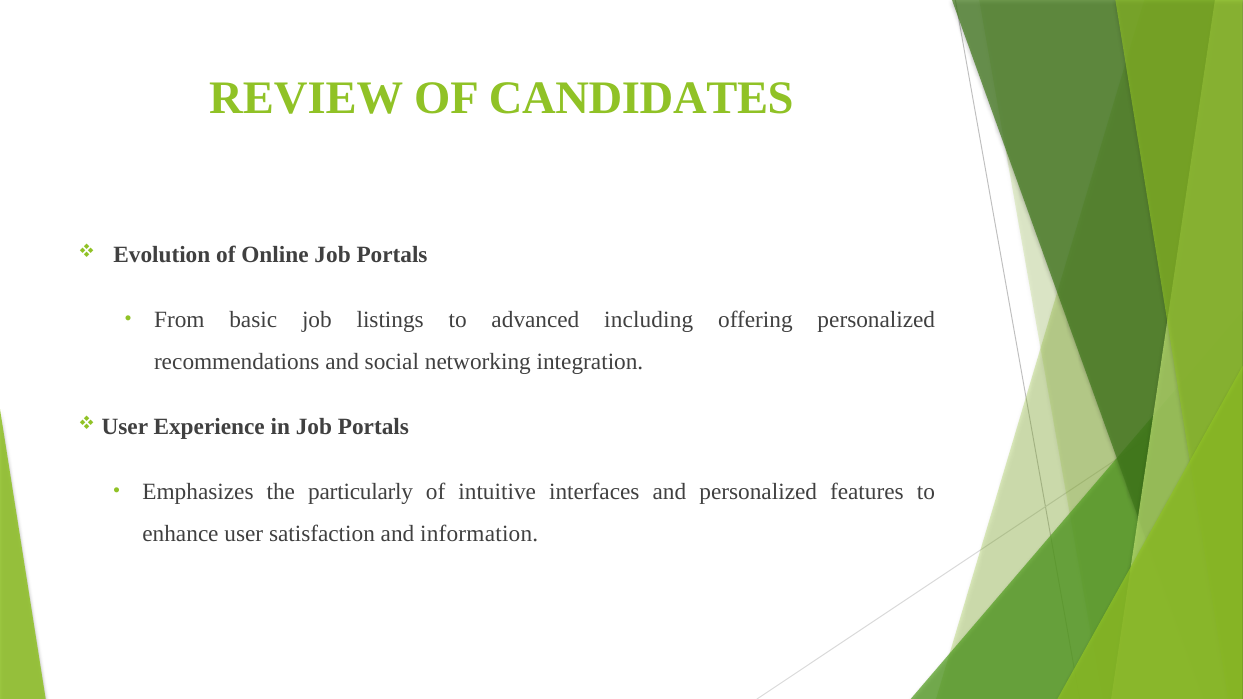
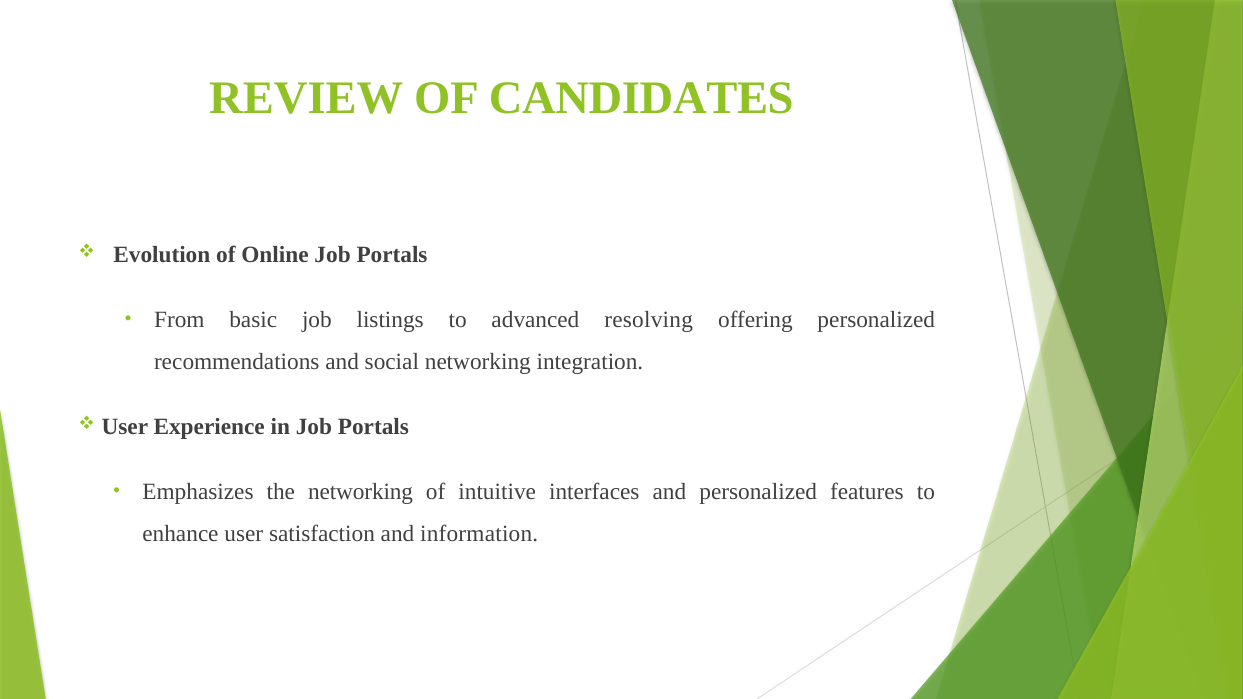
including: including -> resolving
the particularly: particularly -> networking
